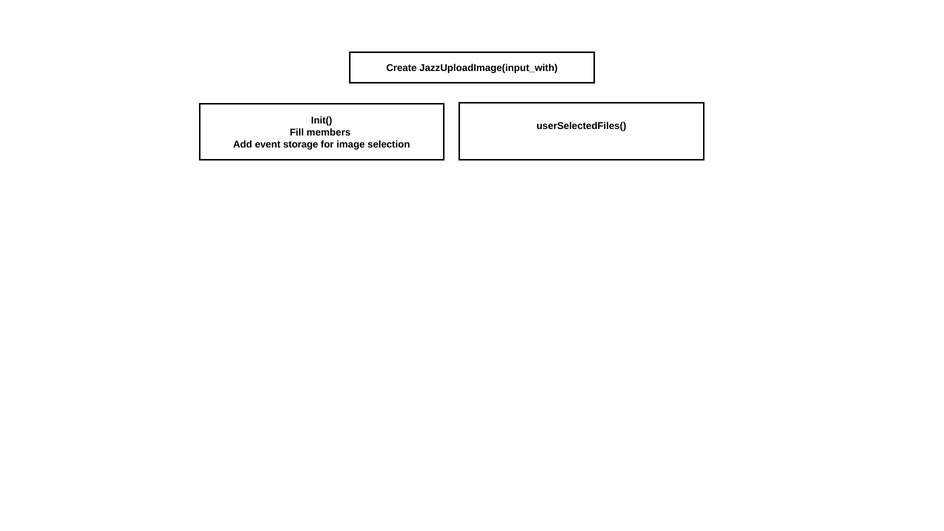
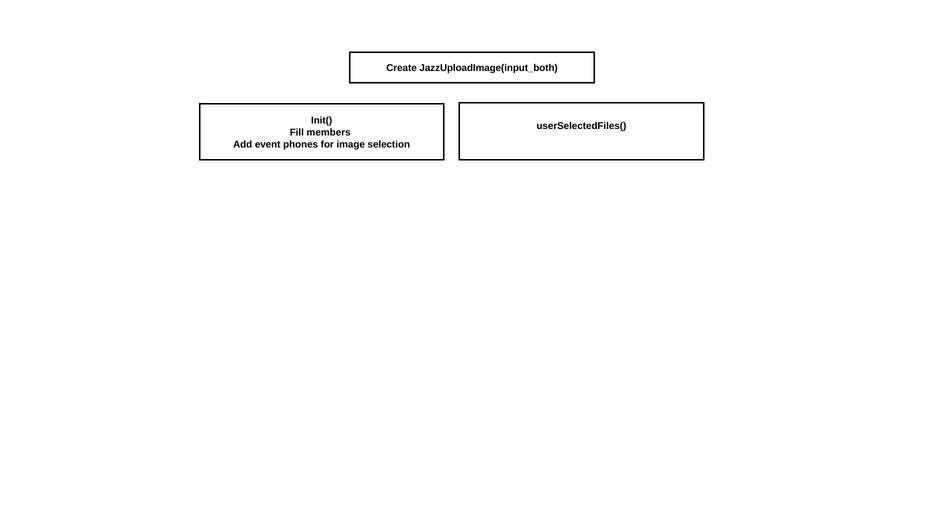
JazzUploadImage(input_with: JazzUploadImage(input_with -> JazzUploadImage(input_both
storage: storage -> phones
